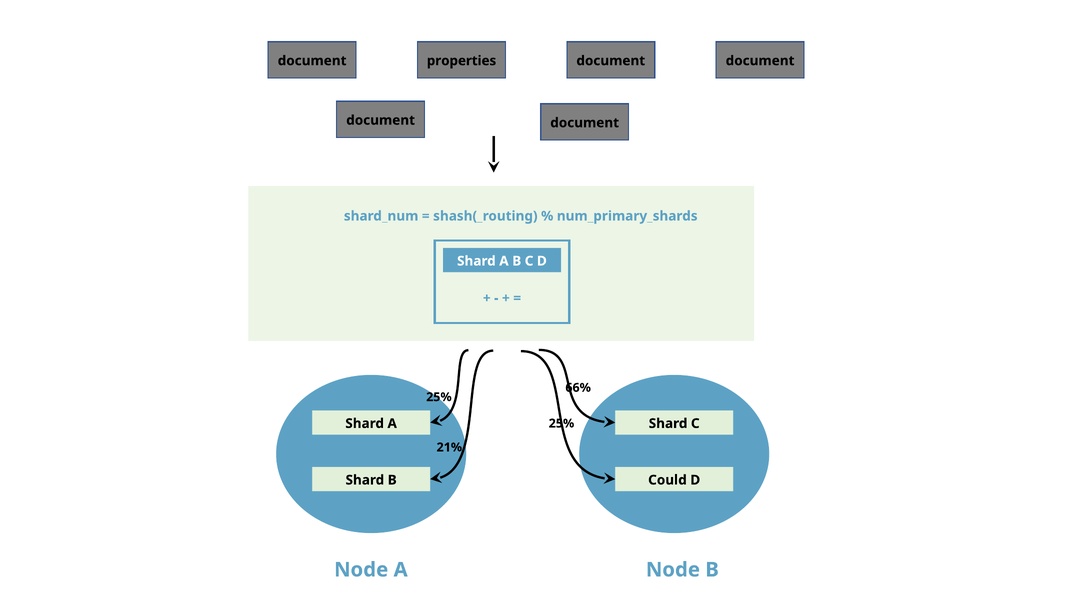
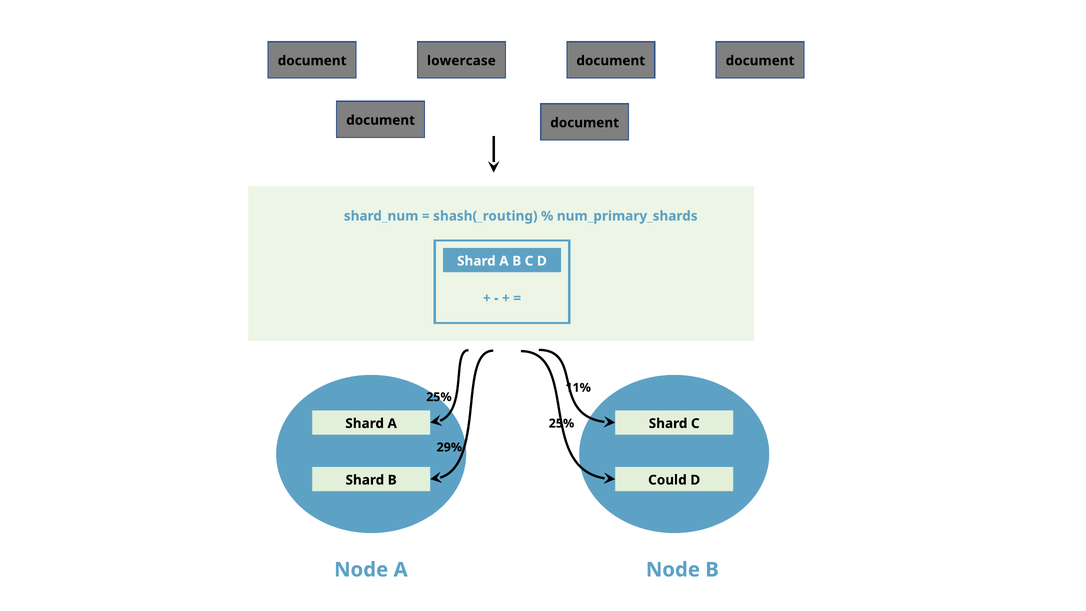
properties: properties -> lowercase
66%: 66% -> 11%
21%: 21% -> 29%
